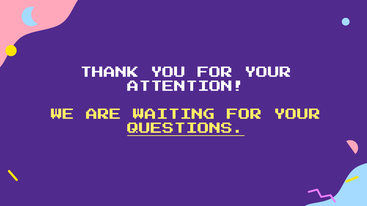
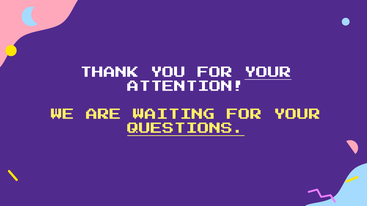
YOUR at (268, 75) underline: none -> present
